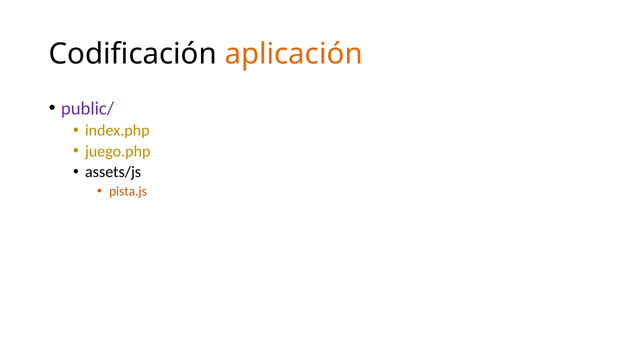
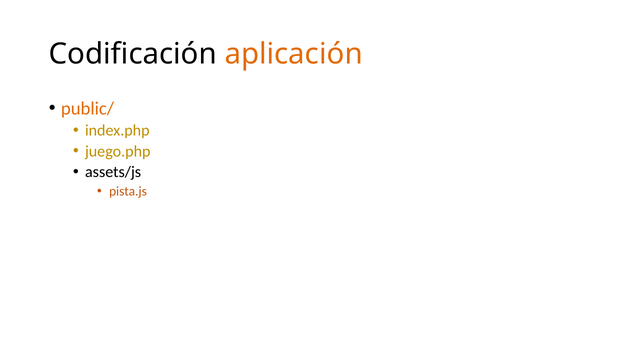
public/ colour: purple -> orange
